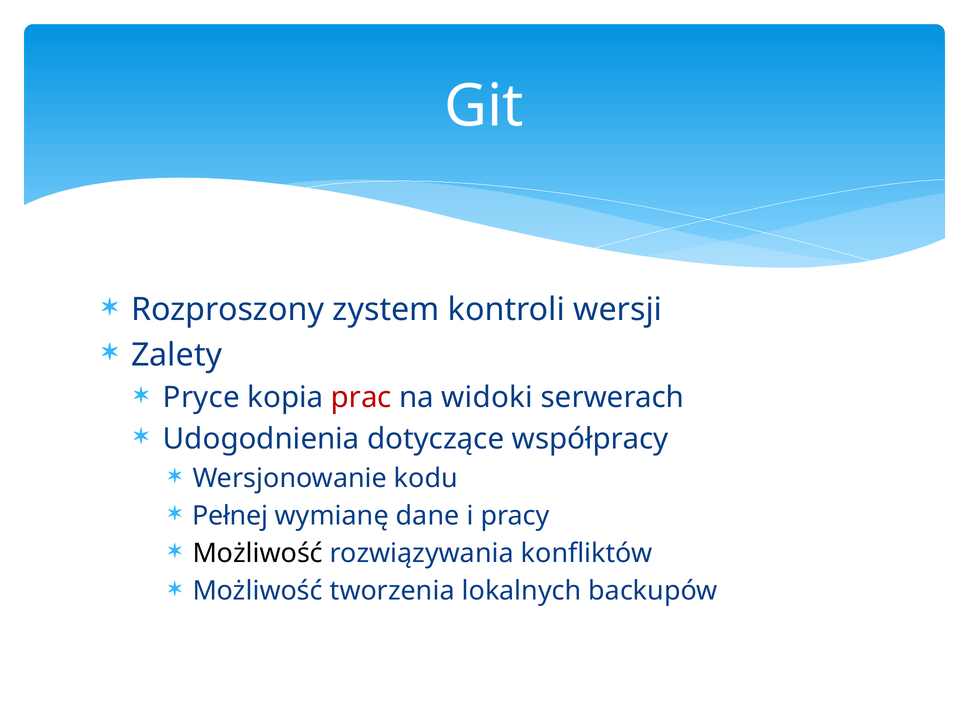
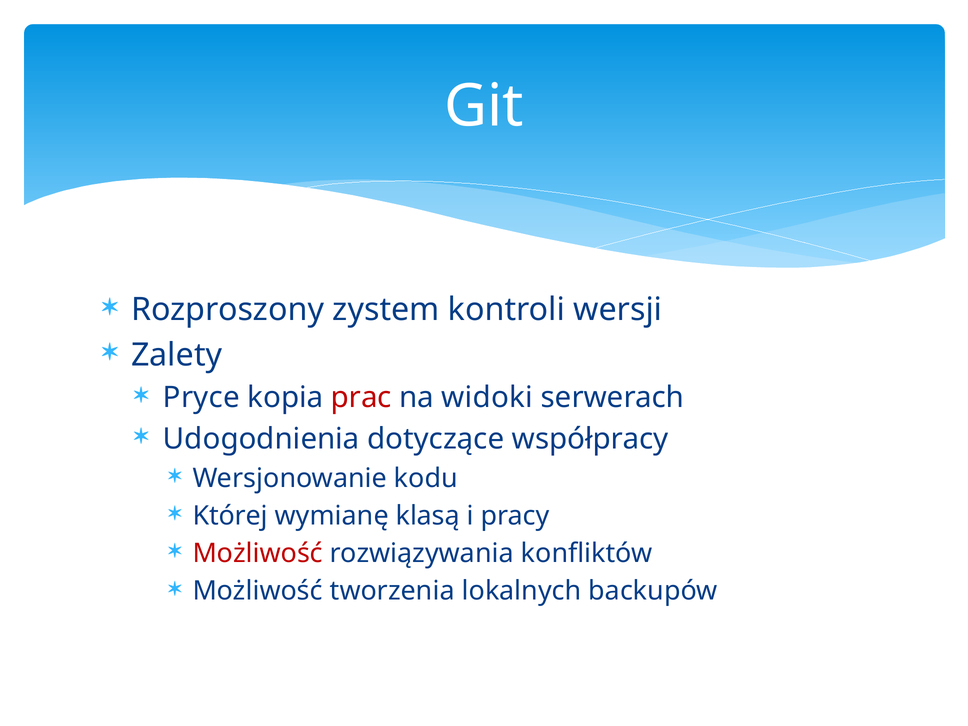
Pełnej: Pełnej -> Której
dane: dane -> klasą
Możliwość at (258, 553) colour: black -> red
